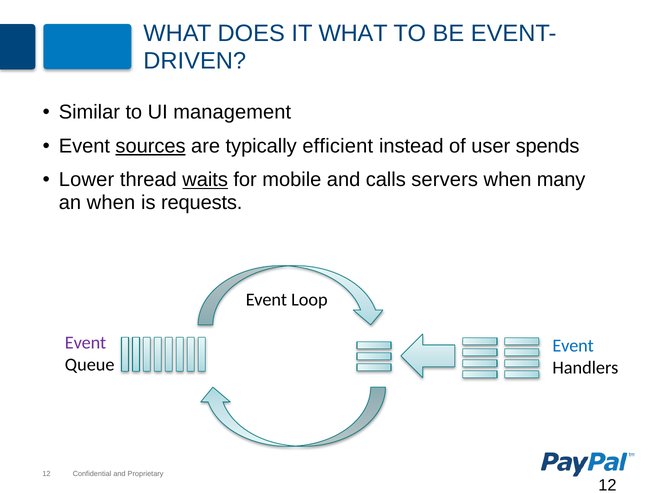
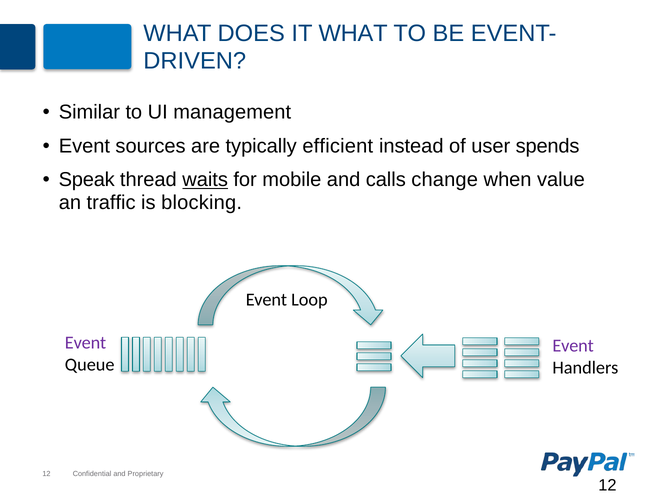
sources underline: present -> none
Lower: Lower -> Speak
servers: servers -> change
many: many -> value
an when: when -> traffic
requests: requests -> blocking
Event at (573, 346) colour: blue -> purple
